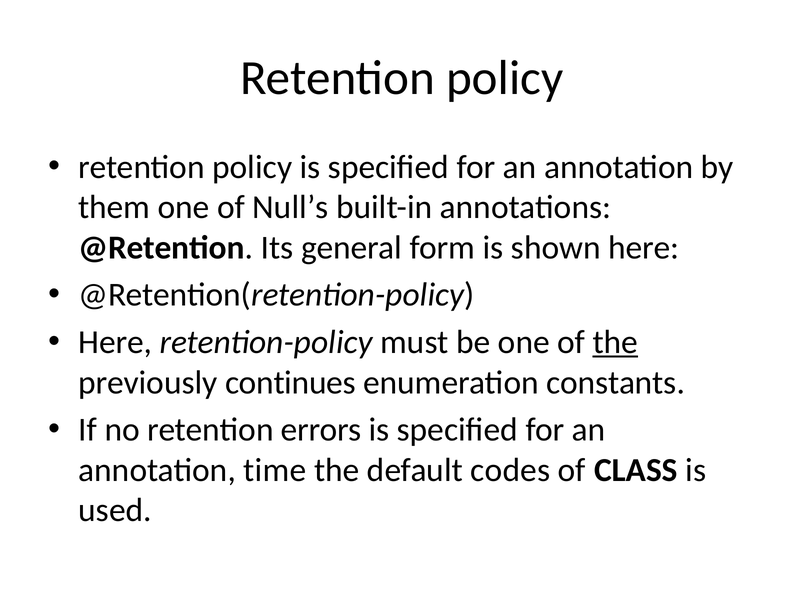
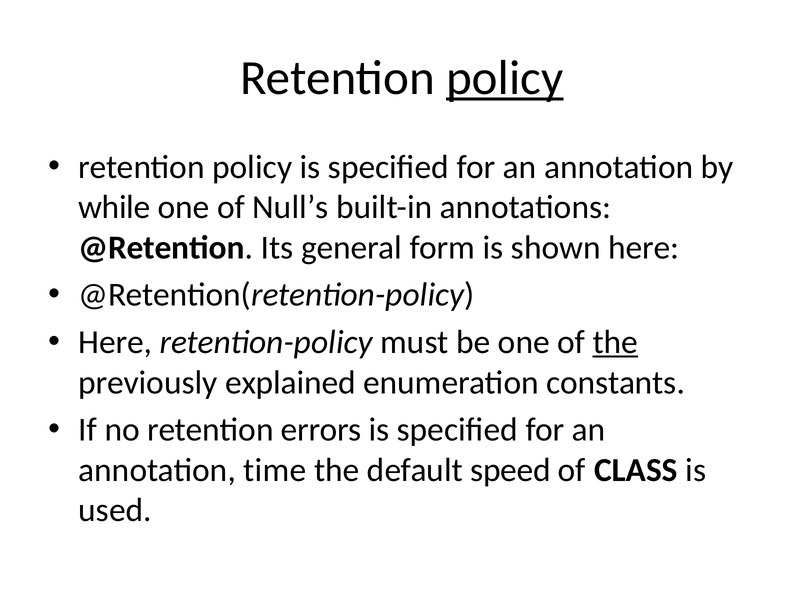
policy at (505, 78) underline: none -> present
them: them -> while
continues: continues -> explained
codes: codes -> speed
